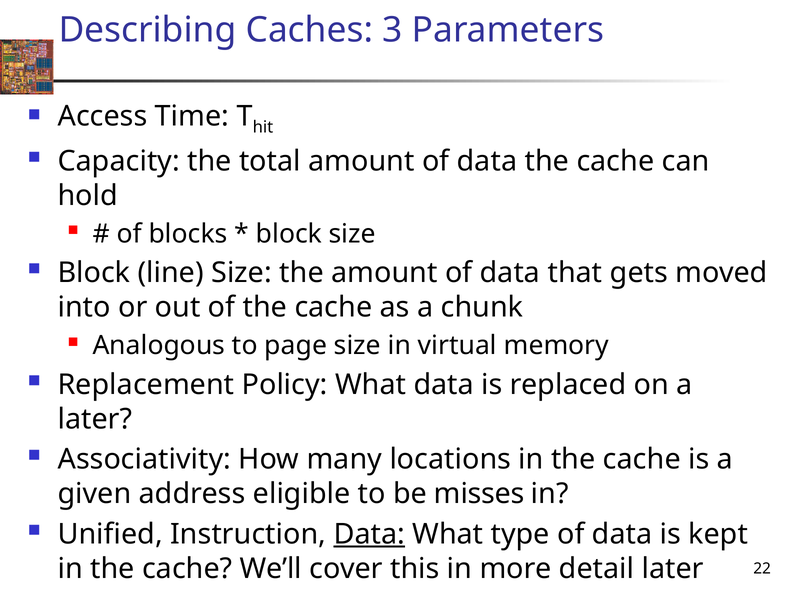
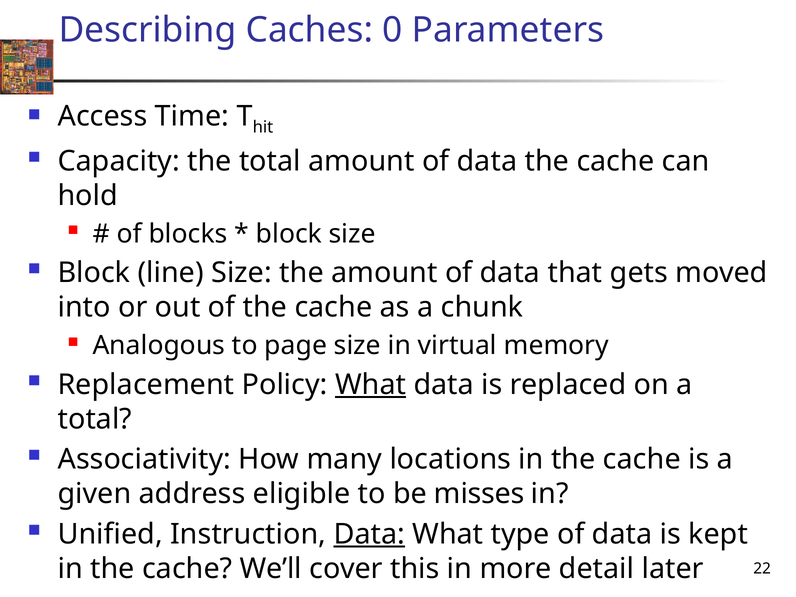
3: 3 -> 0
What at (371, 385) underline: none -> present
later at (95, 419): later -> total
